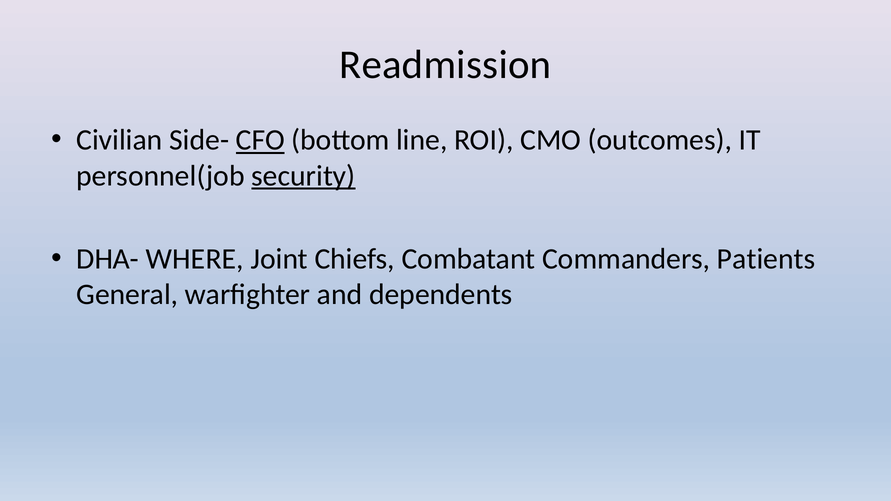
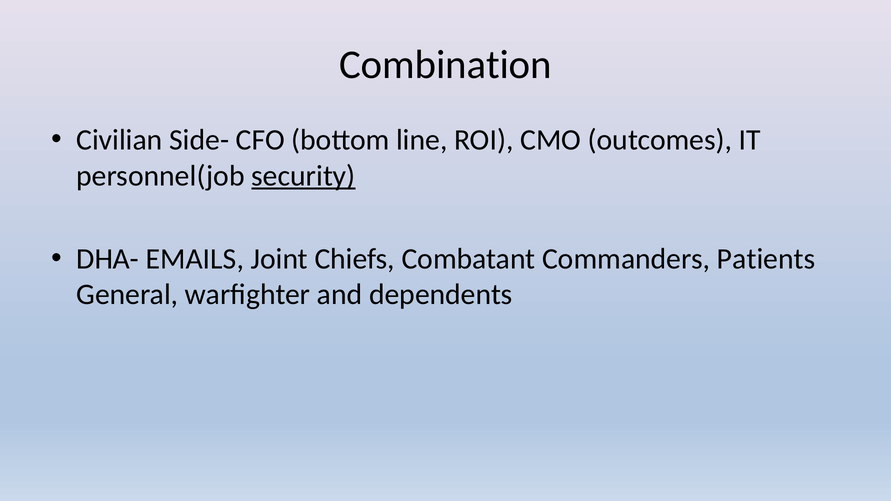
Readmission: Readmission -> Combination
CFO underline: present -> none
WHERE: WHERE -> EMAILS
